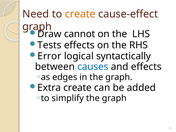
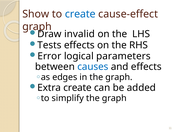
Need: Need -> Show
create at (80, 14) colour: orange -> blue
cannot: cannot -> invalid
syntactically: syntactically -> parameters
